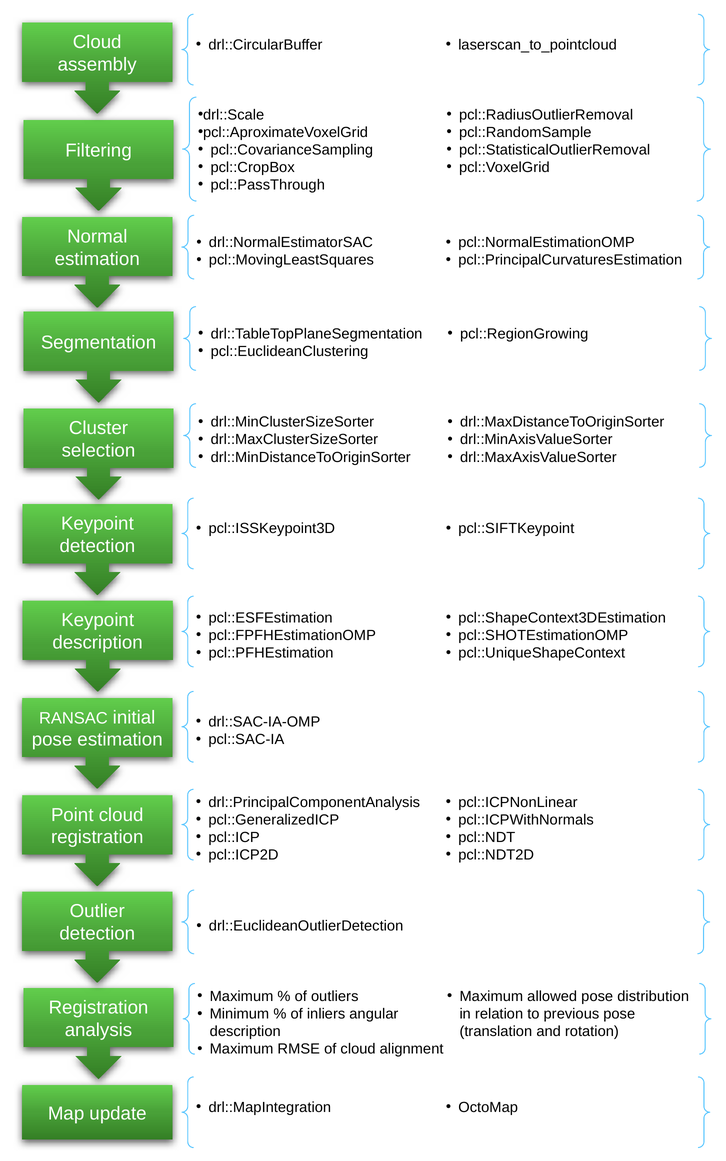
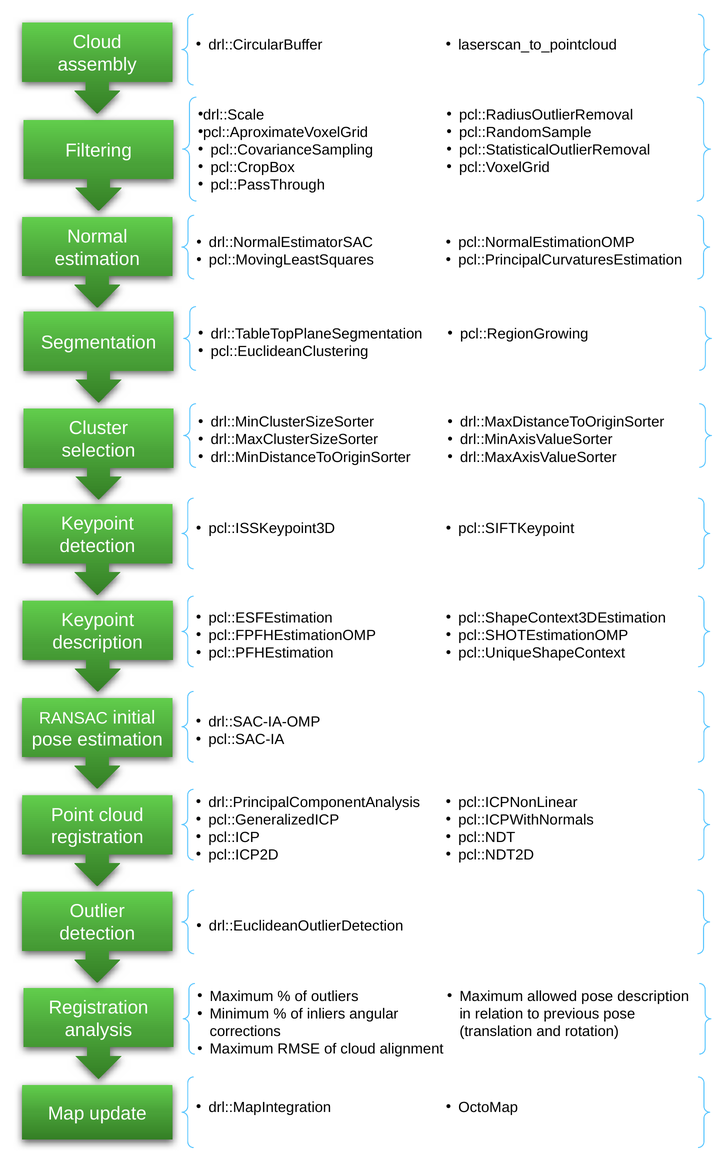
pose distribution: distribution -> description
description at (245, 1032): description -> corrections
